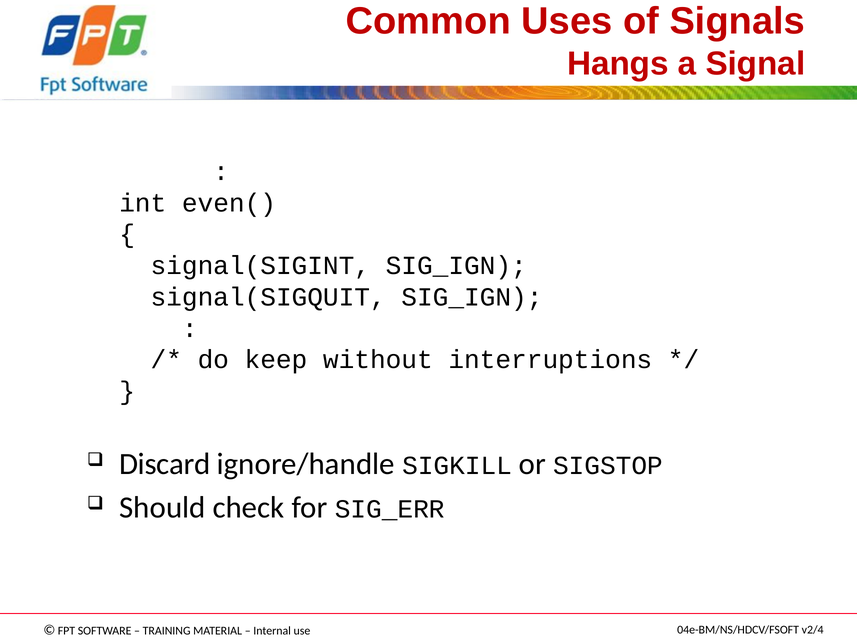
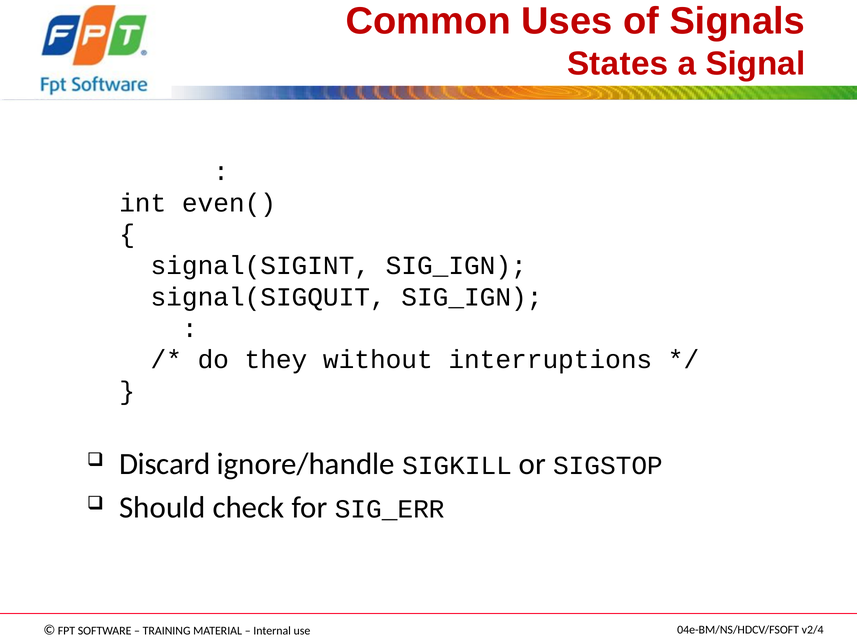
Hangs: Hangs -> States
keep: keep -> they
